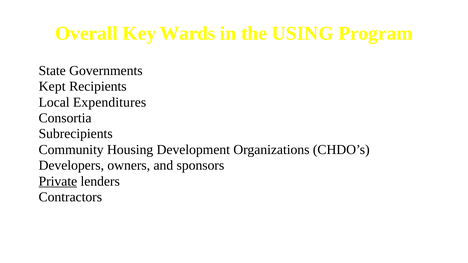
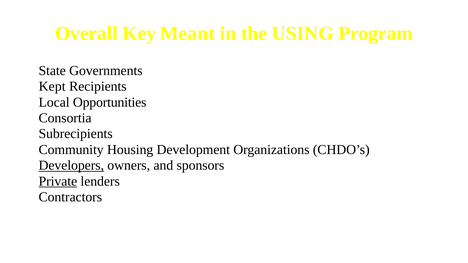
Wards: Wards -> Meant
Expenditures: Expenditures -> Opportunities
Developers underline: none -> present
